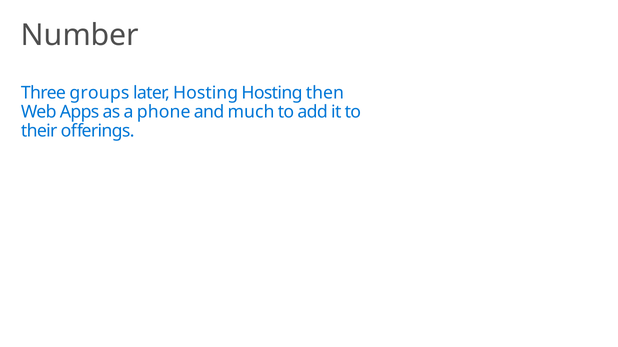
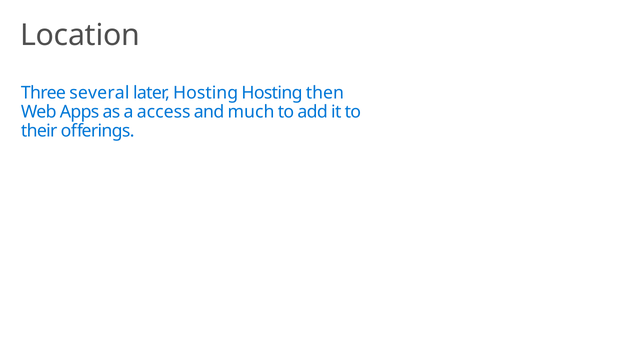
Number: Number -> Location
groups: groups -> several
phone: phone -> access
